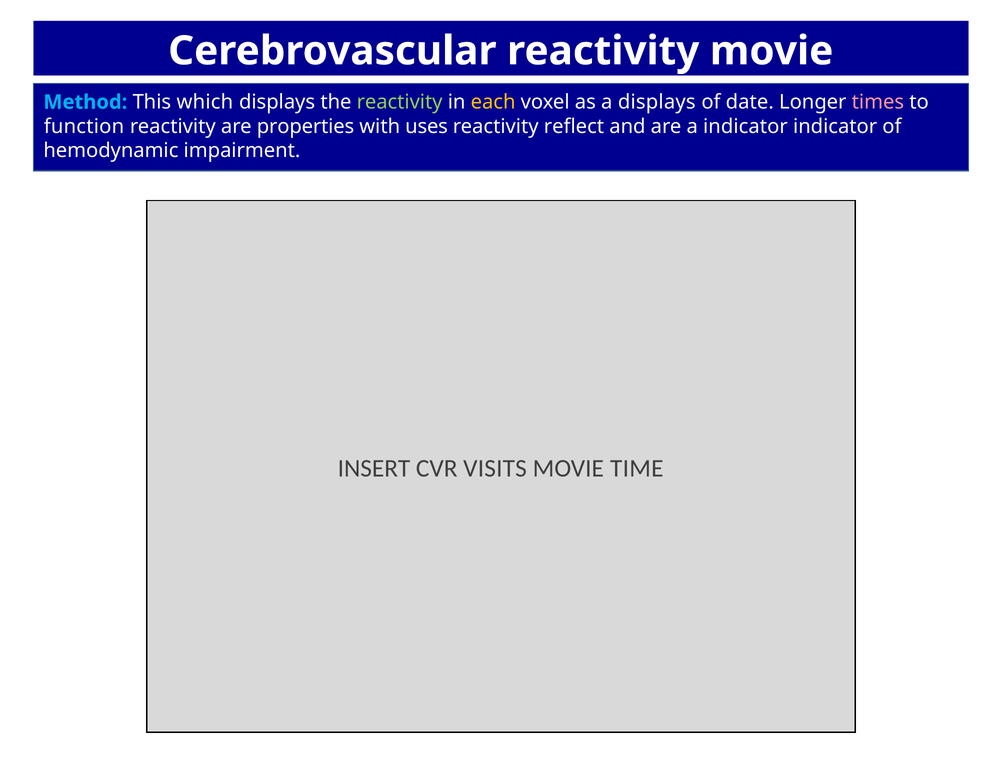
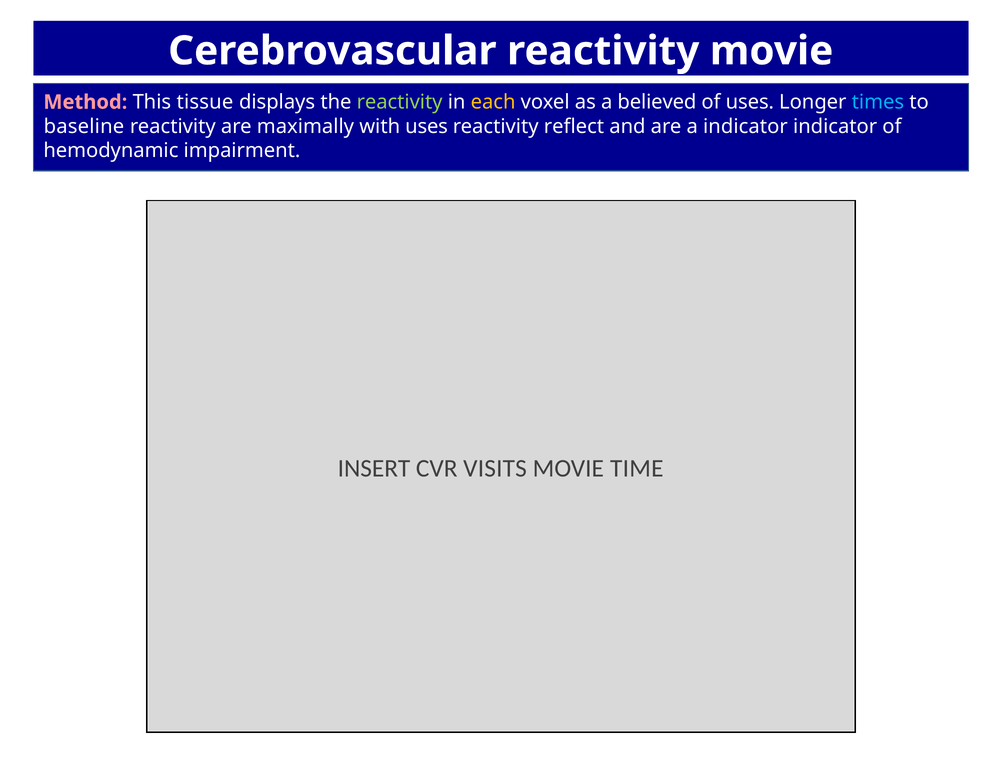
Method colour: light blue -> pink
which: which -> tissue
a displays: displays -> believed
of date: date -> uses
times colour: pink -> light blue
function: function -> baseline
properties: properties -> maximally
